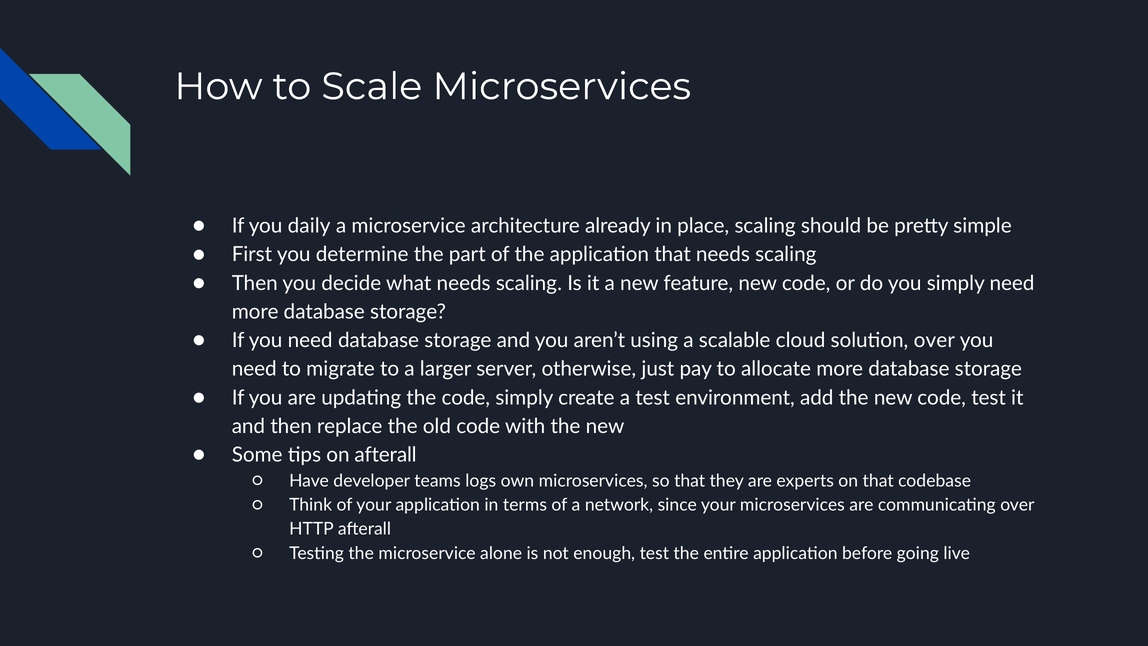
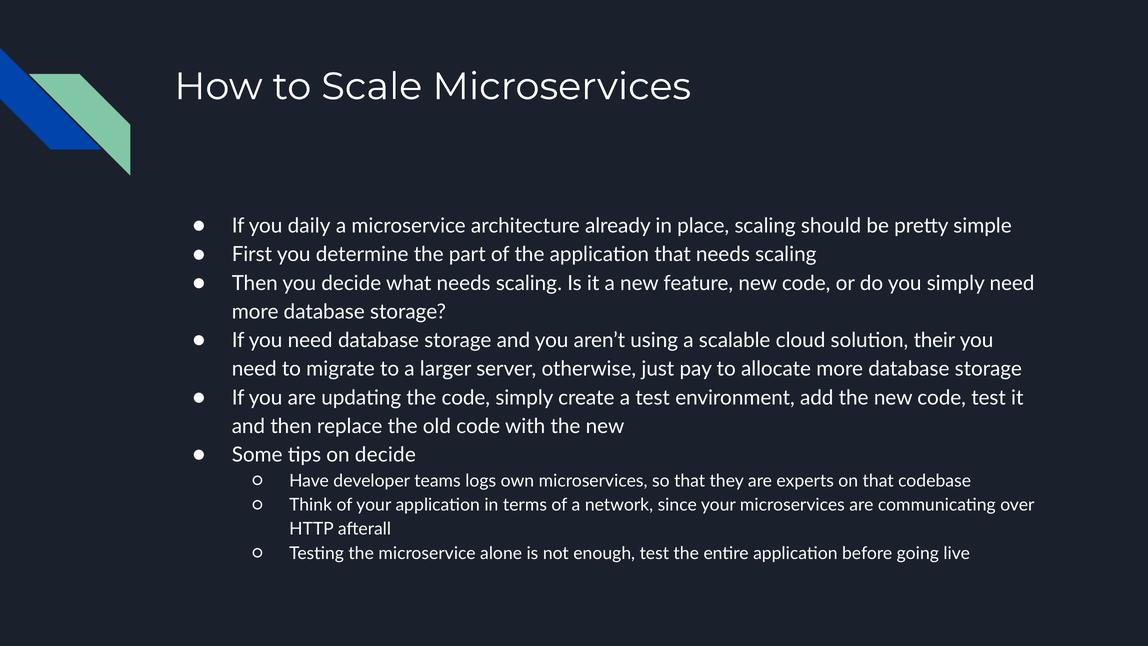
solution over: over -> their
on afterall: afterall -> decide
